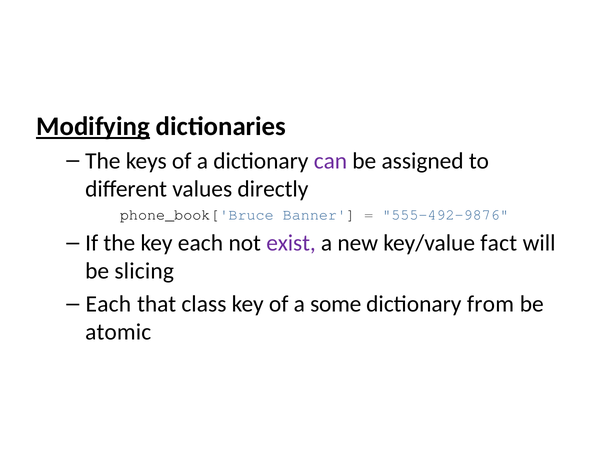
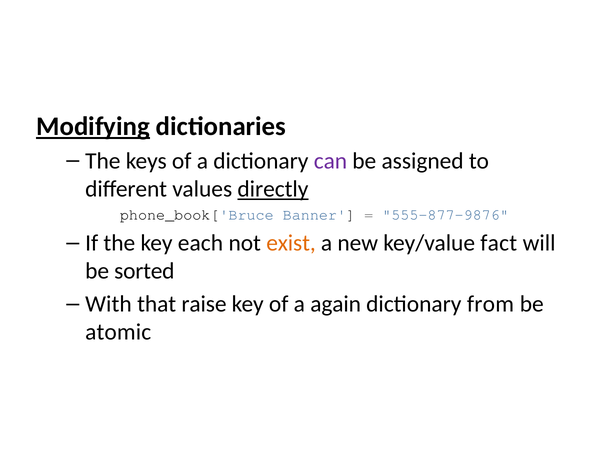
directly underline: none -> present
555-492-9876: 555-492-9876 -> 555-877-9876
exist colour: purple -> orange
slicing: slicing -> sorted
Each at (108, 304): Each -> With
class: class -> raise
some: some -> again
